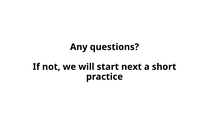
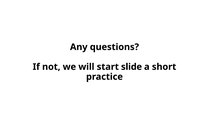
next: next -> slide
